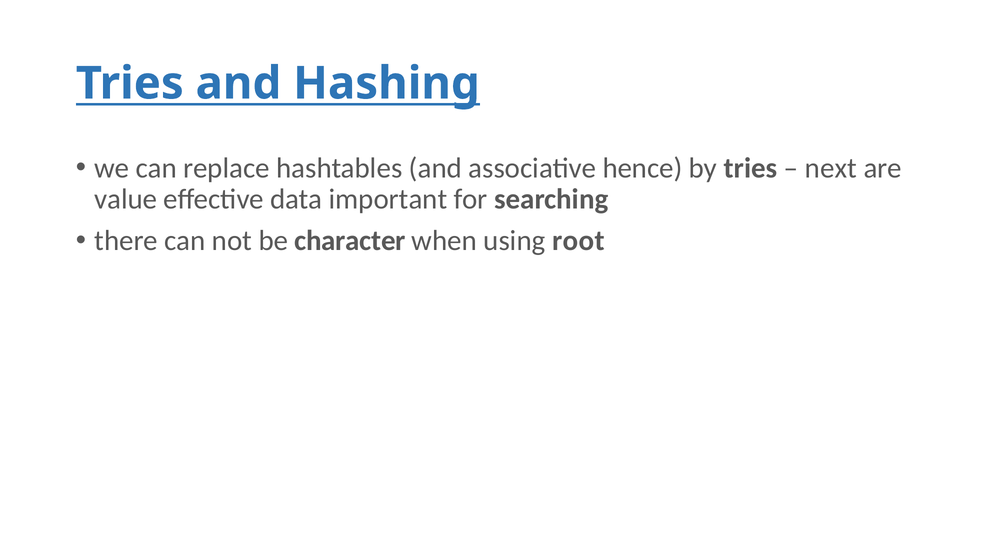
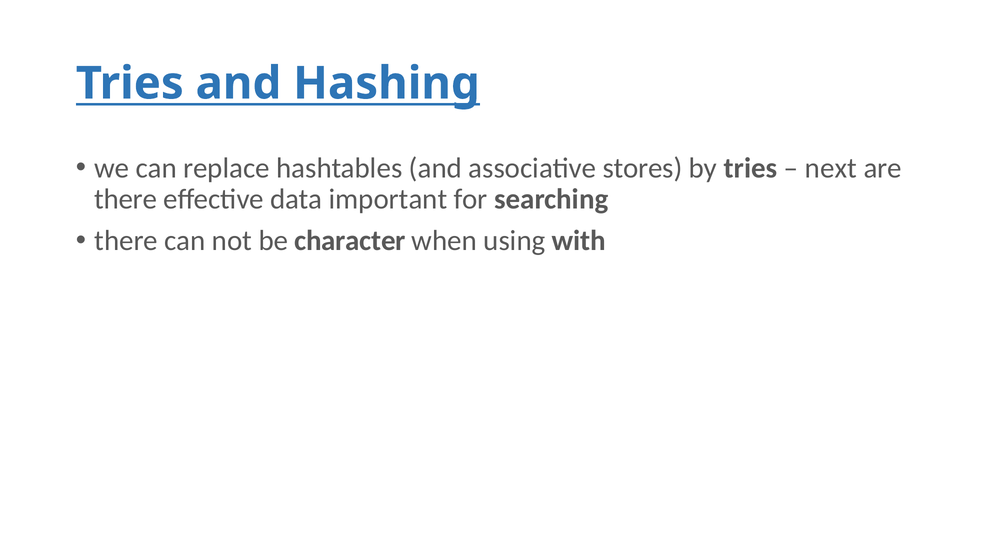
hence: hence -> stores
value at (126, 199): value -> there
root: root -> with
